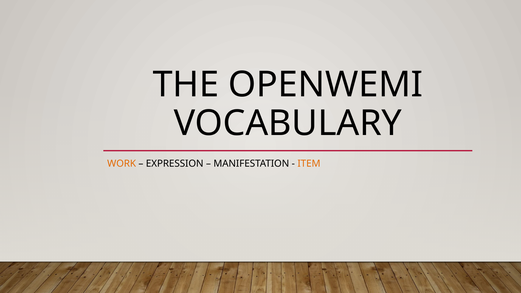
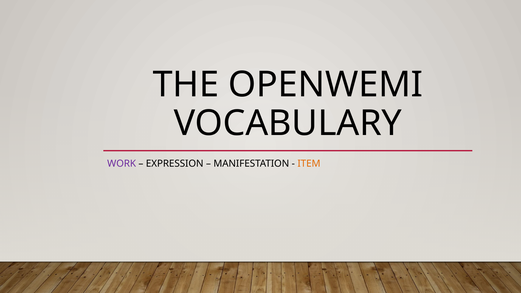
WORK colour: orange -> purple
